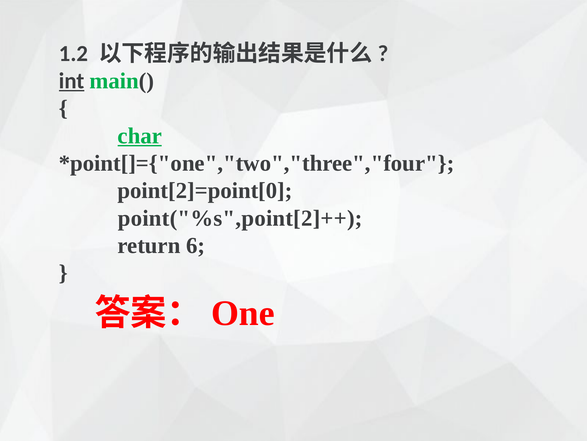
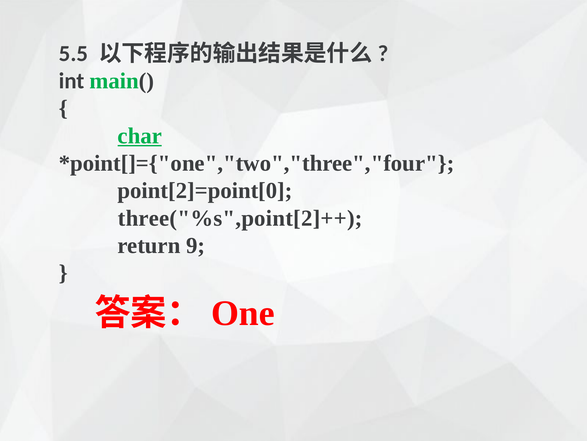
1.2: 1.2 -> 5.5
int underline: present -> none
point("%s",point[2]++: point("%s",point[2]++ -> three("%s",point[2]++
6: 6 -> 9
